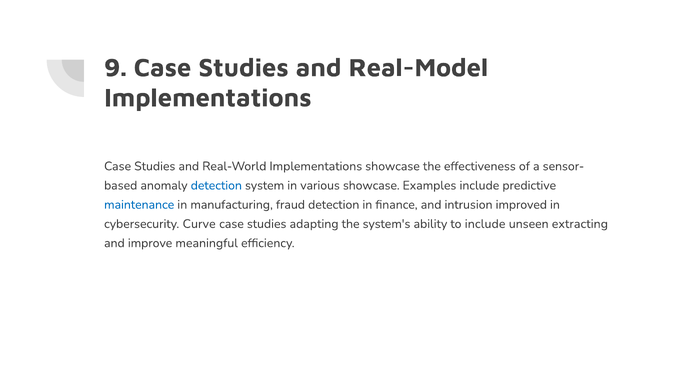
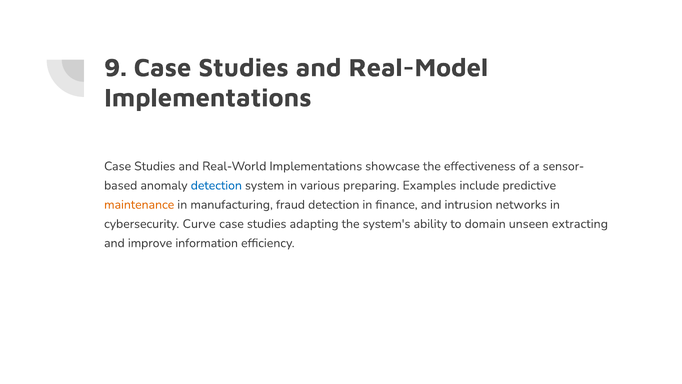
various showcase: showcase -> preparing
maintenance colour: blue -> orange
improved: improved -> networks
to include: include -> domain
meaningful: meaningful -> information
